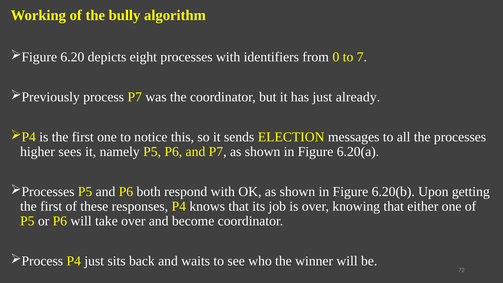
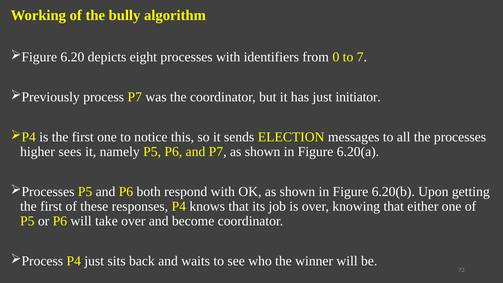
already: already -> initiator
